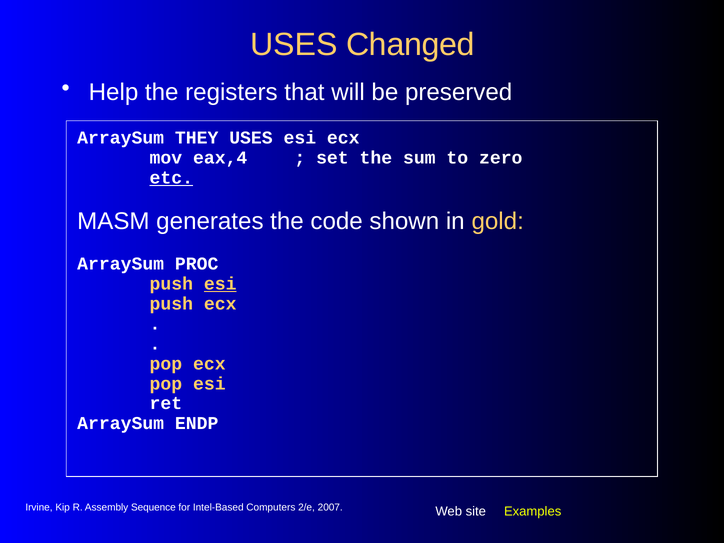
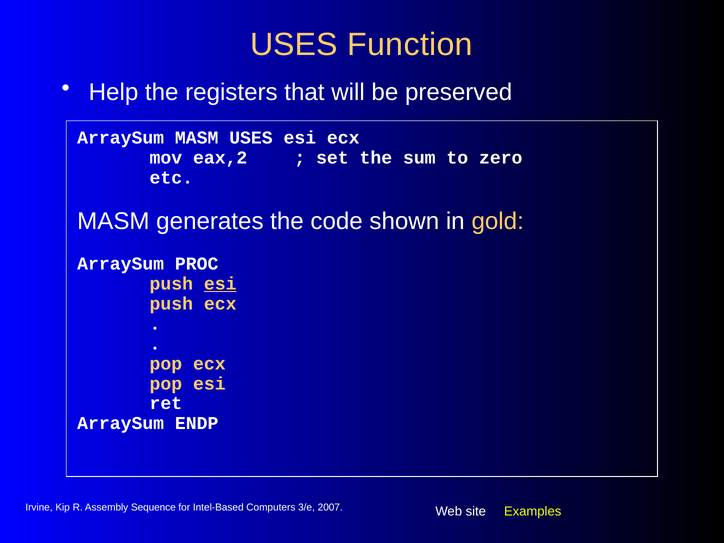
Changed: Changed -> Function
ArraySum THEY: THEY -> MASM
eax,4: eax,4 -> eax,2
etc underline: present -> none
2/e: 2/e -> 3/e
